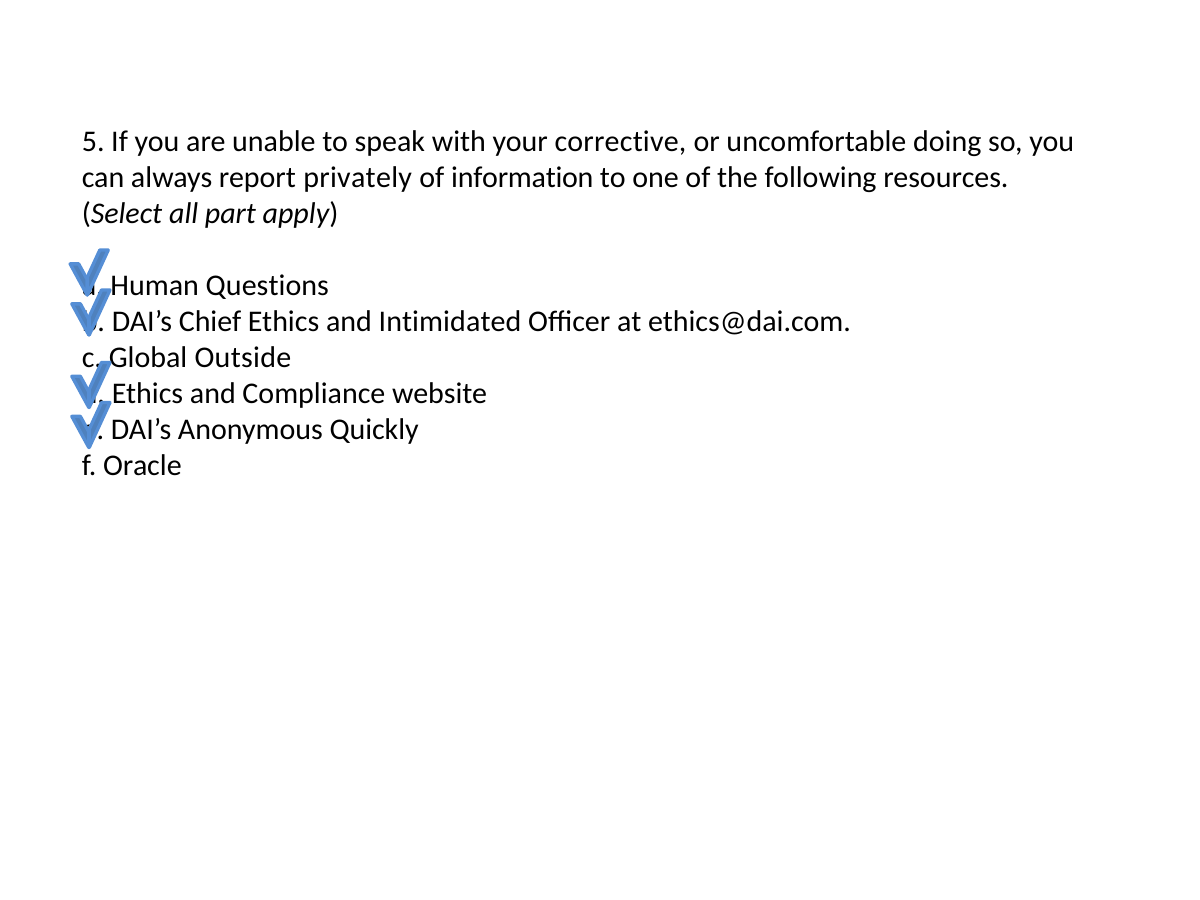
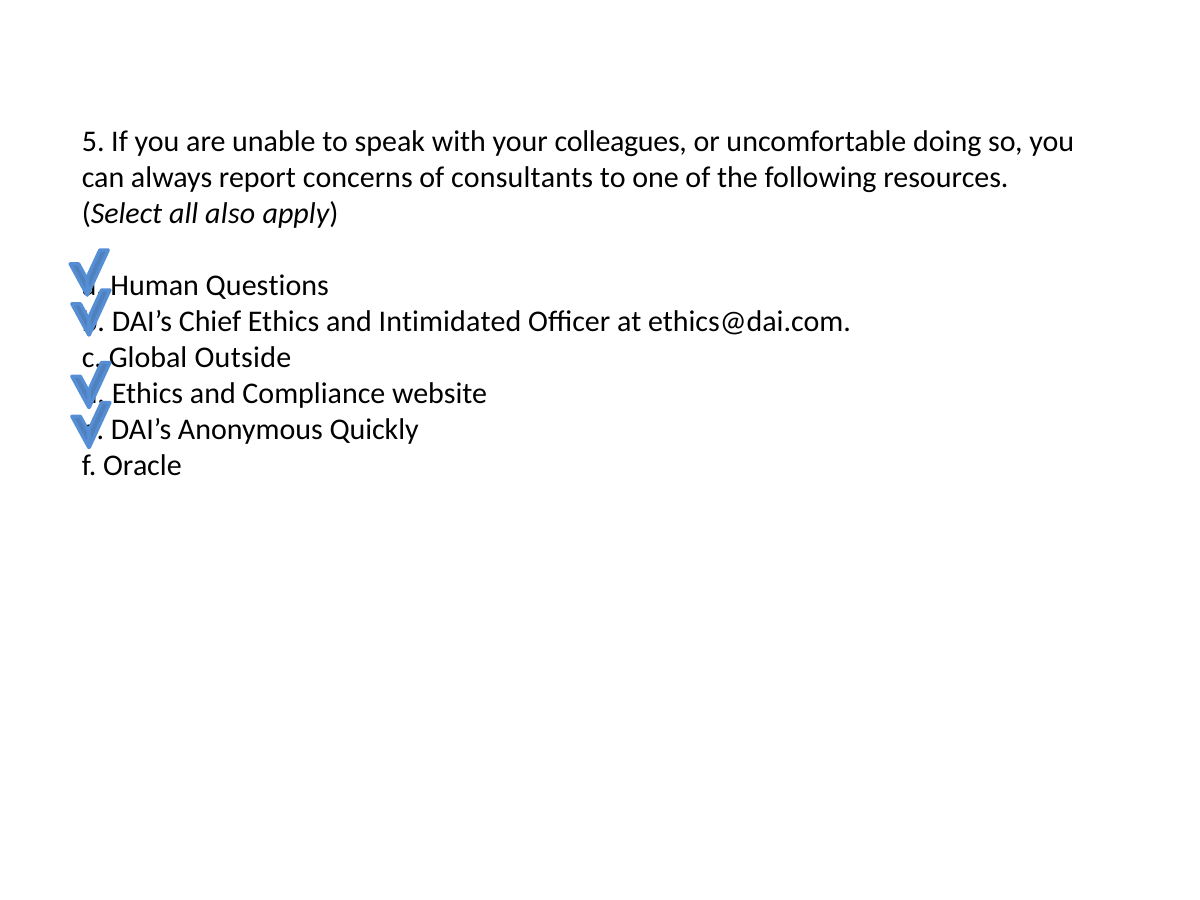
corrective: corrective -> colleagues
privately: privately -> concerns
information: information -> consultants
part: part -> also
